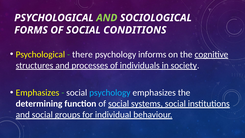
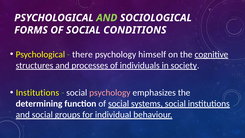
informs: informs -> himself
Emphasizes at (38, 93): Emphasizes -> Institutions
psychology at (110, 93) colour: light blue -> pink
